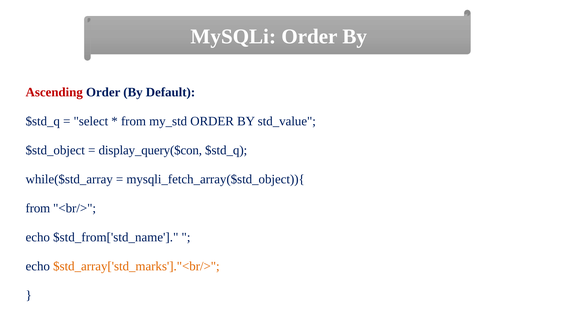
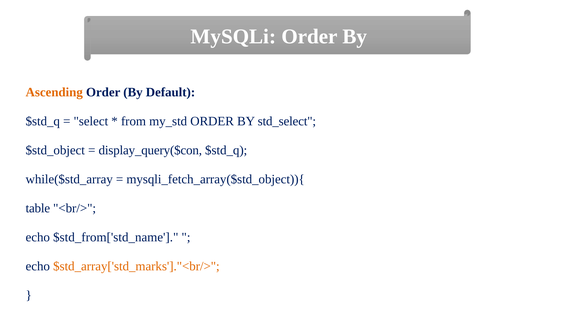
Ascending colour: red -> orange
std_value: std_value -> std_select
from at (38, 209): from -> table
